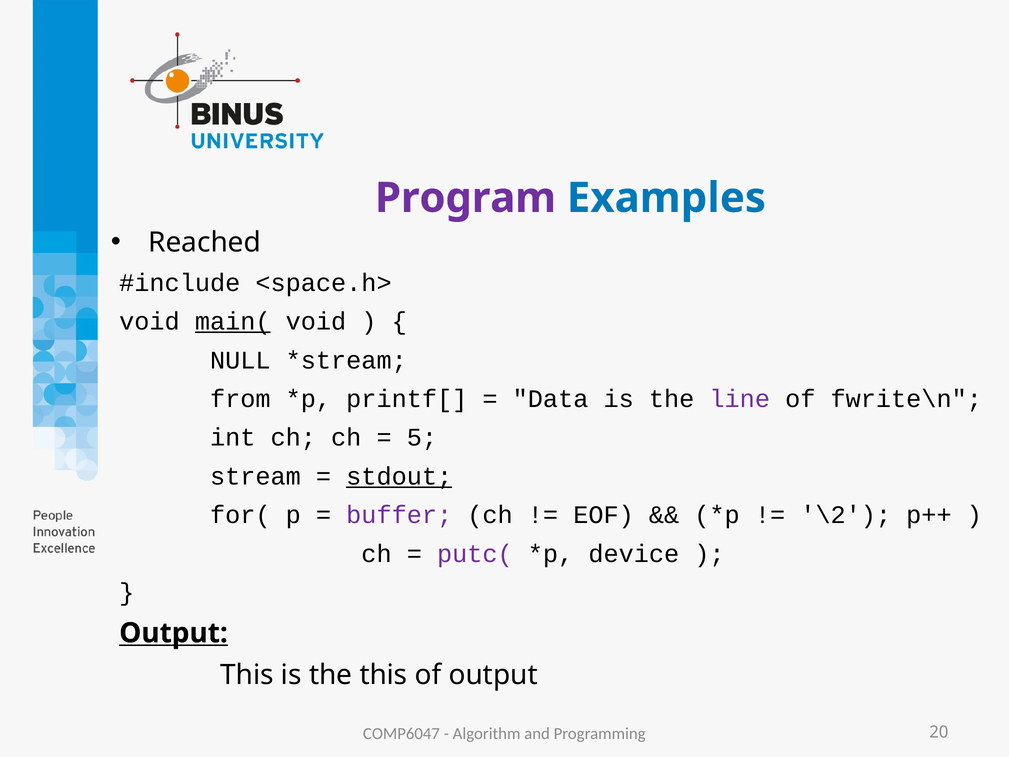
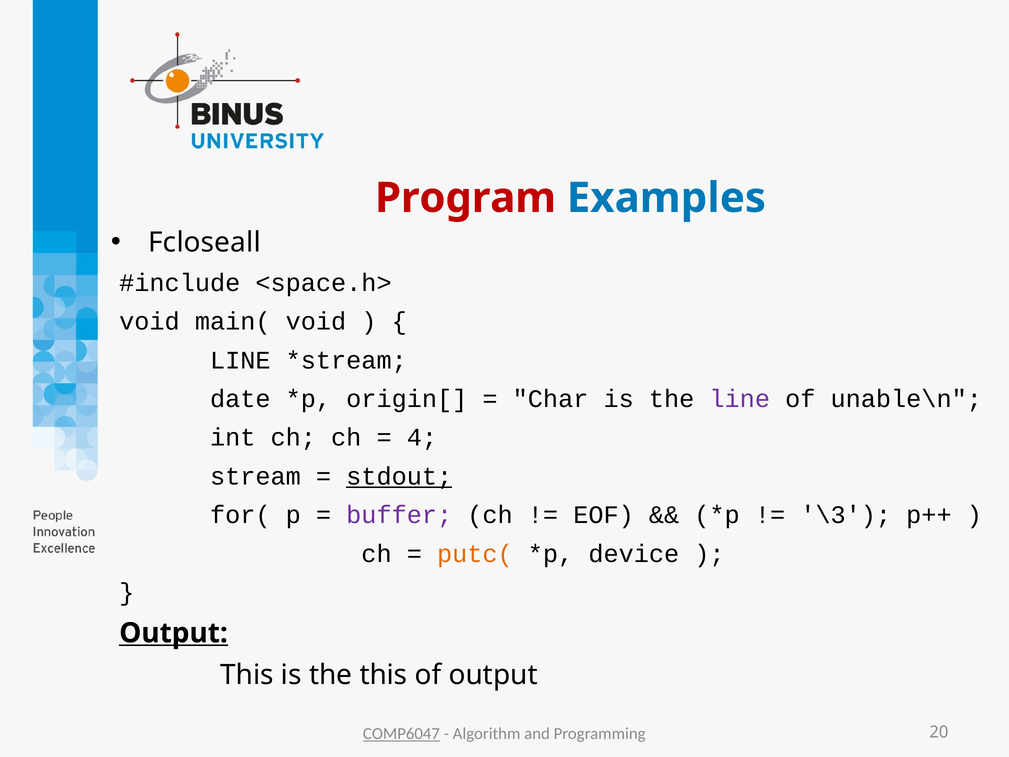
Program colour: purple -> red
Reached: Reached -> Fcloseall
main( underline: present -> none
NULL at (240, 360): NULL -> LINE
from: from -> date
printf[: printf[ -> origin[
Data: Data -> Char
fwrite\n: fwrite\n -> unable\n
5: 5 -> 4
\2: \2 -> \3
putc( colour: purple -> orange
COMP6047 underline: none -> present
